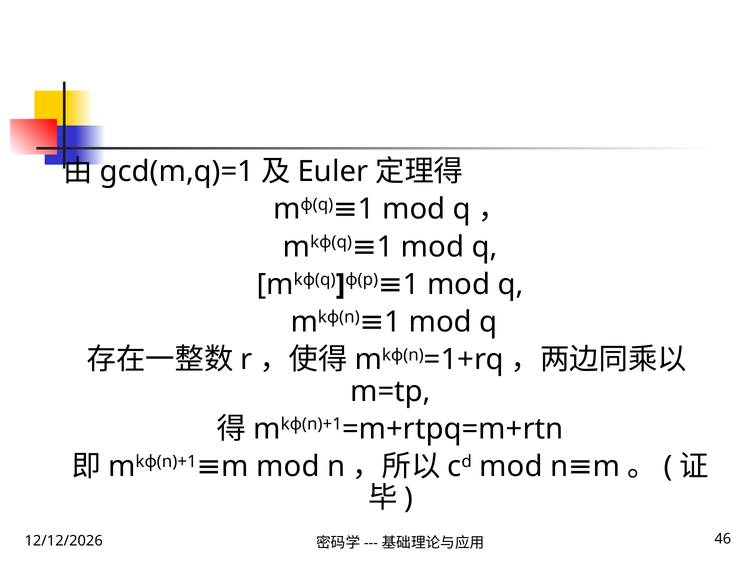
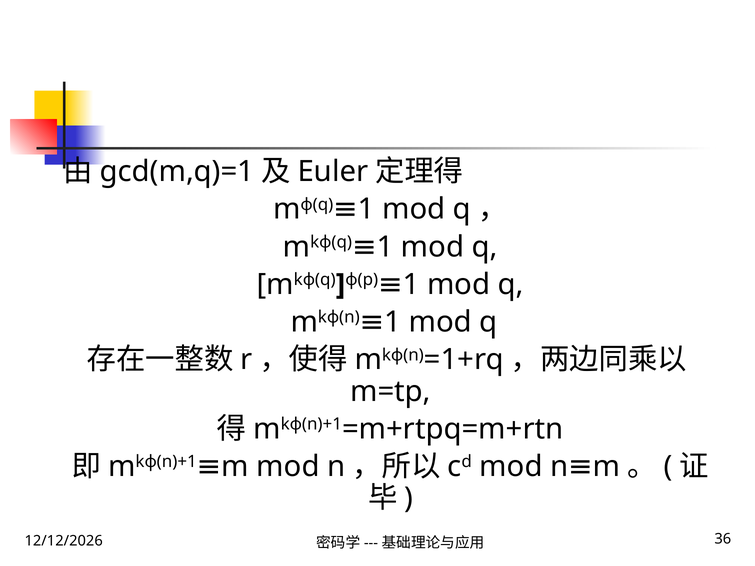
46: 46 -> 36
